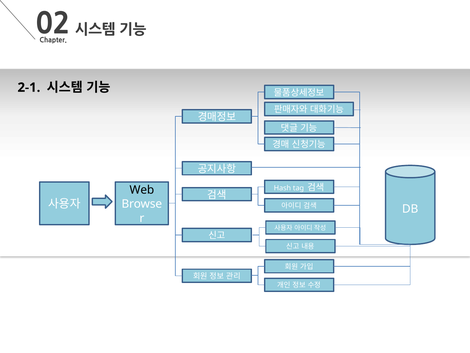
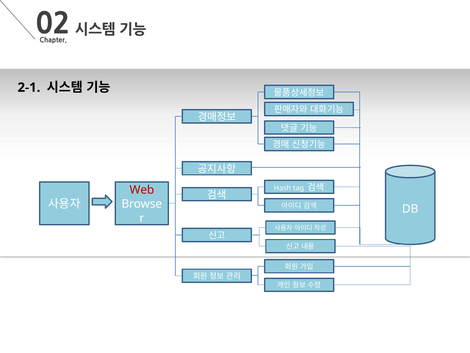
Web colour: black -> red
